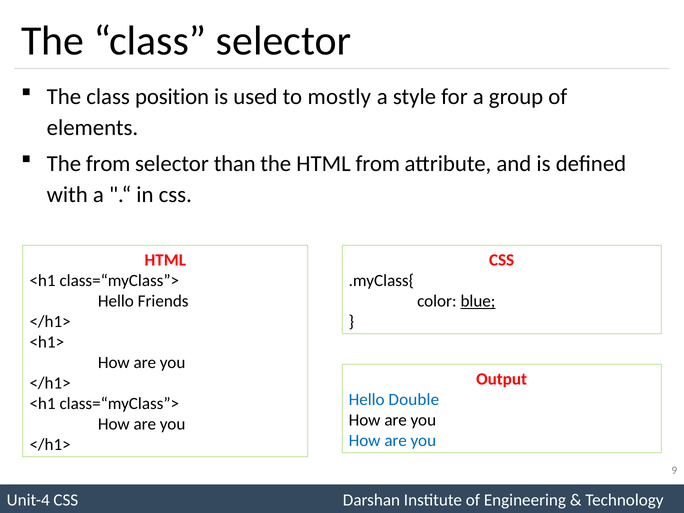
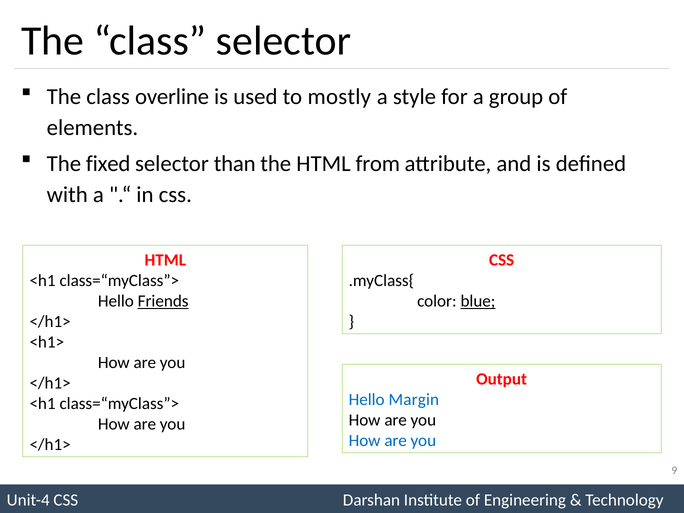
position: position -> overline
The from: from -> fixed
Friends underline: none -> present
Double: Double -> Margin
